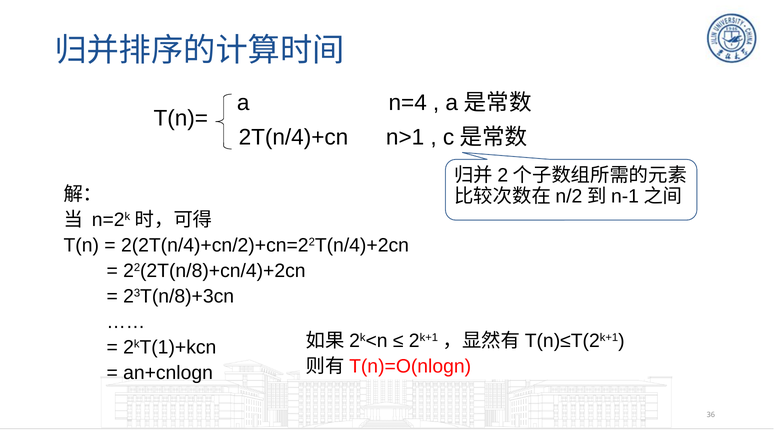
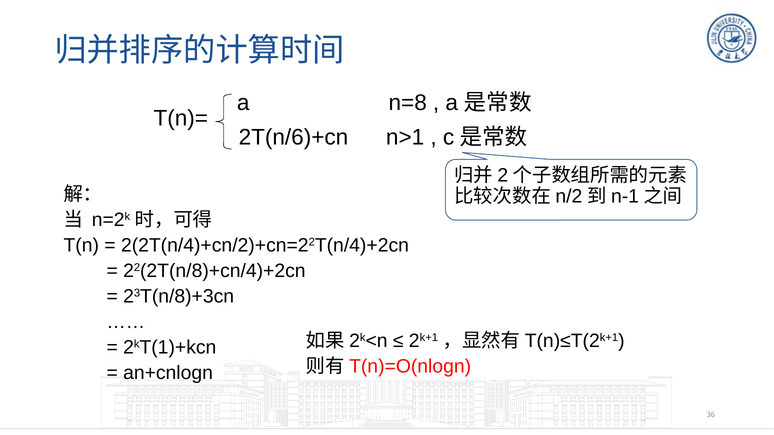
n=4: n=4 -> n=8
2T(n/4)+cn: 2T(n/4)+cn -> 2T(n/6)+cn
